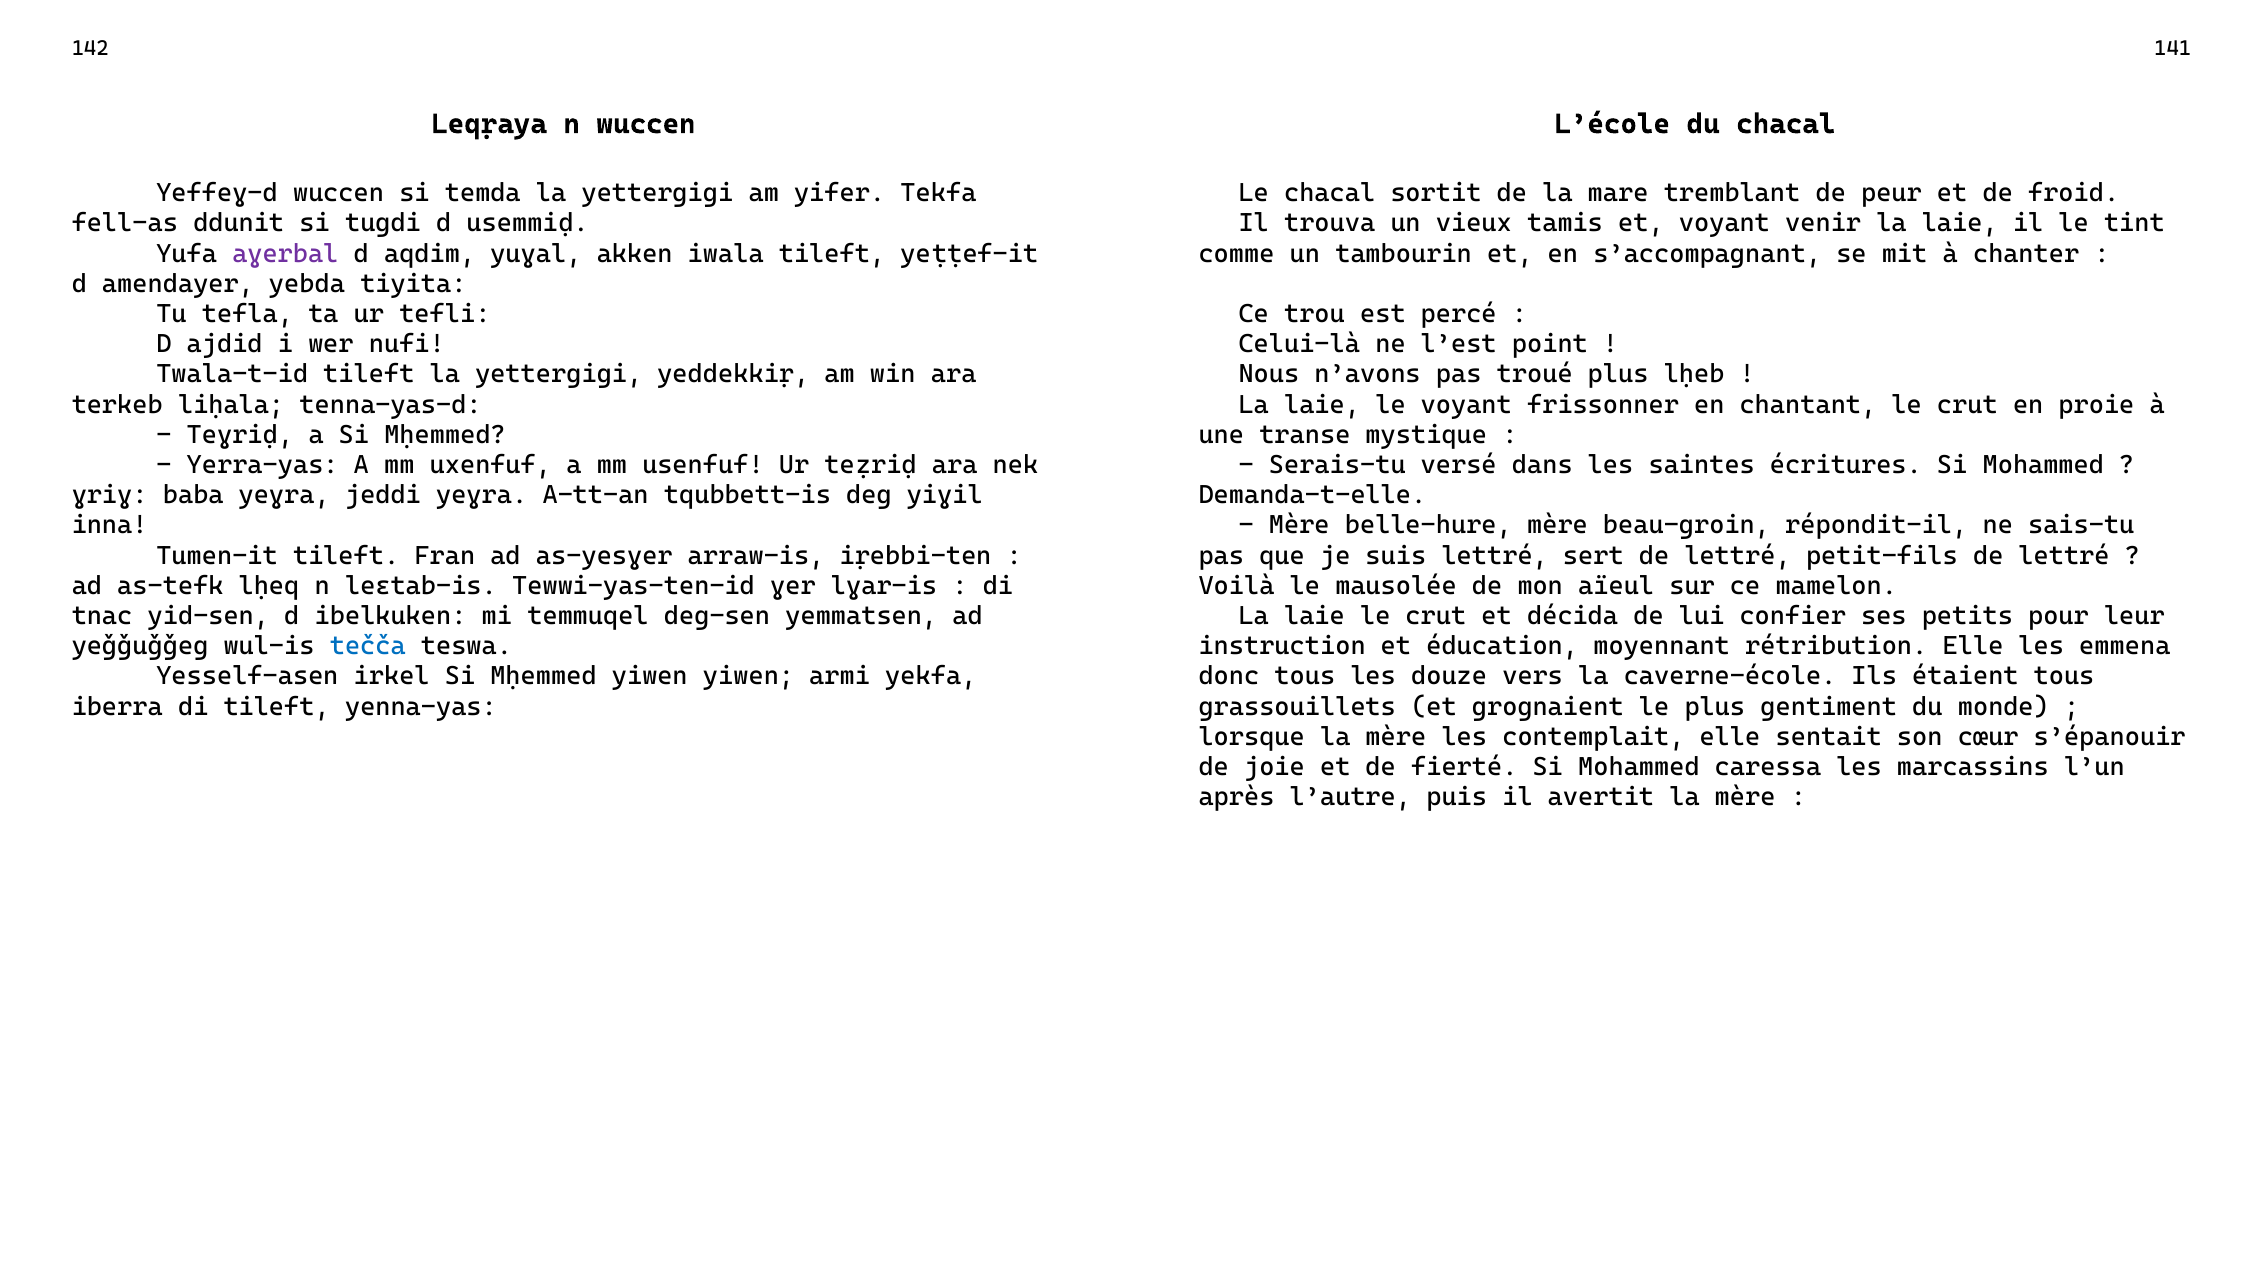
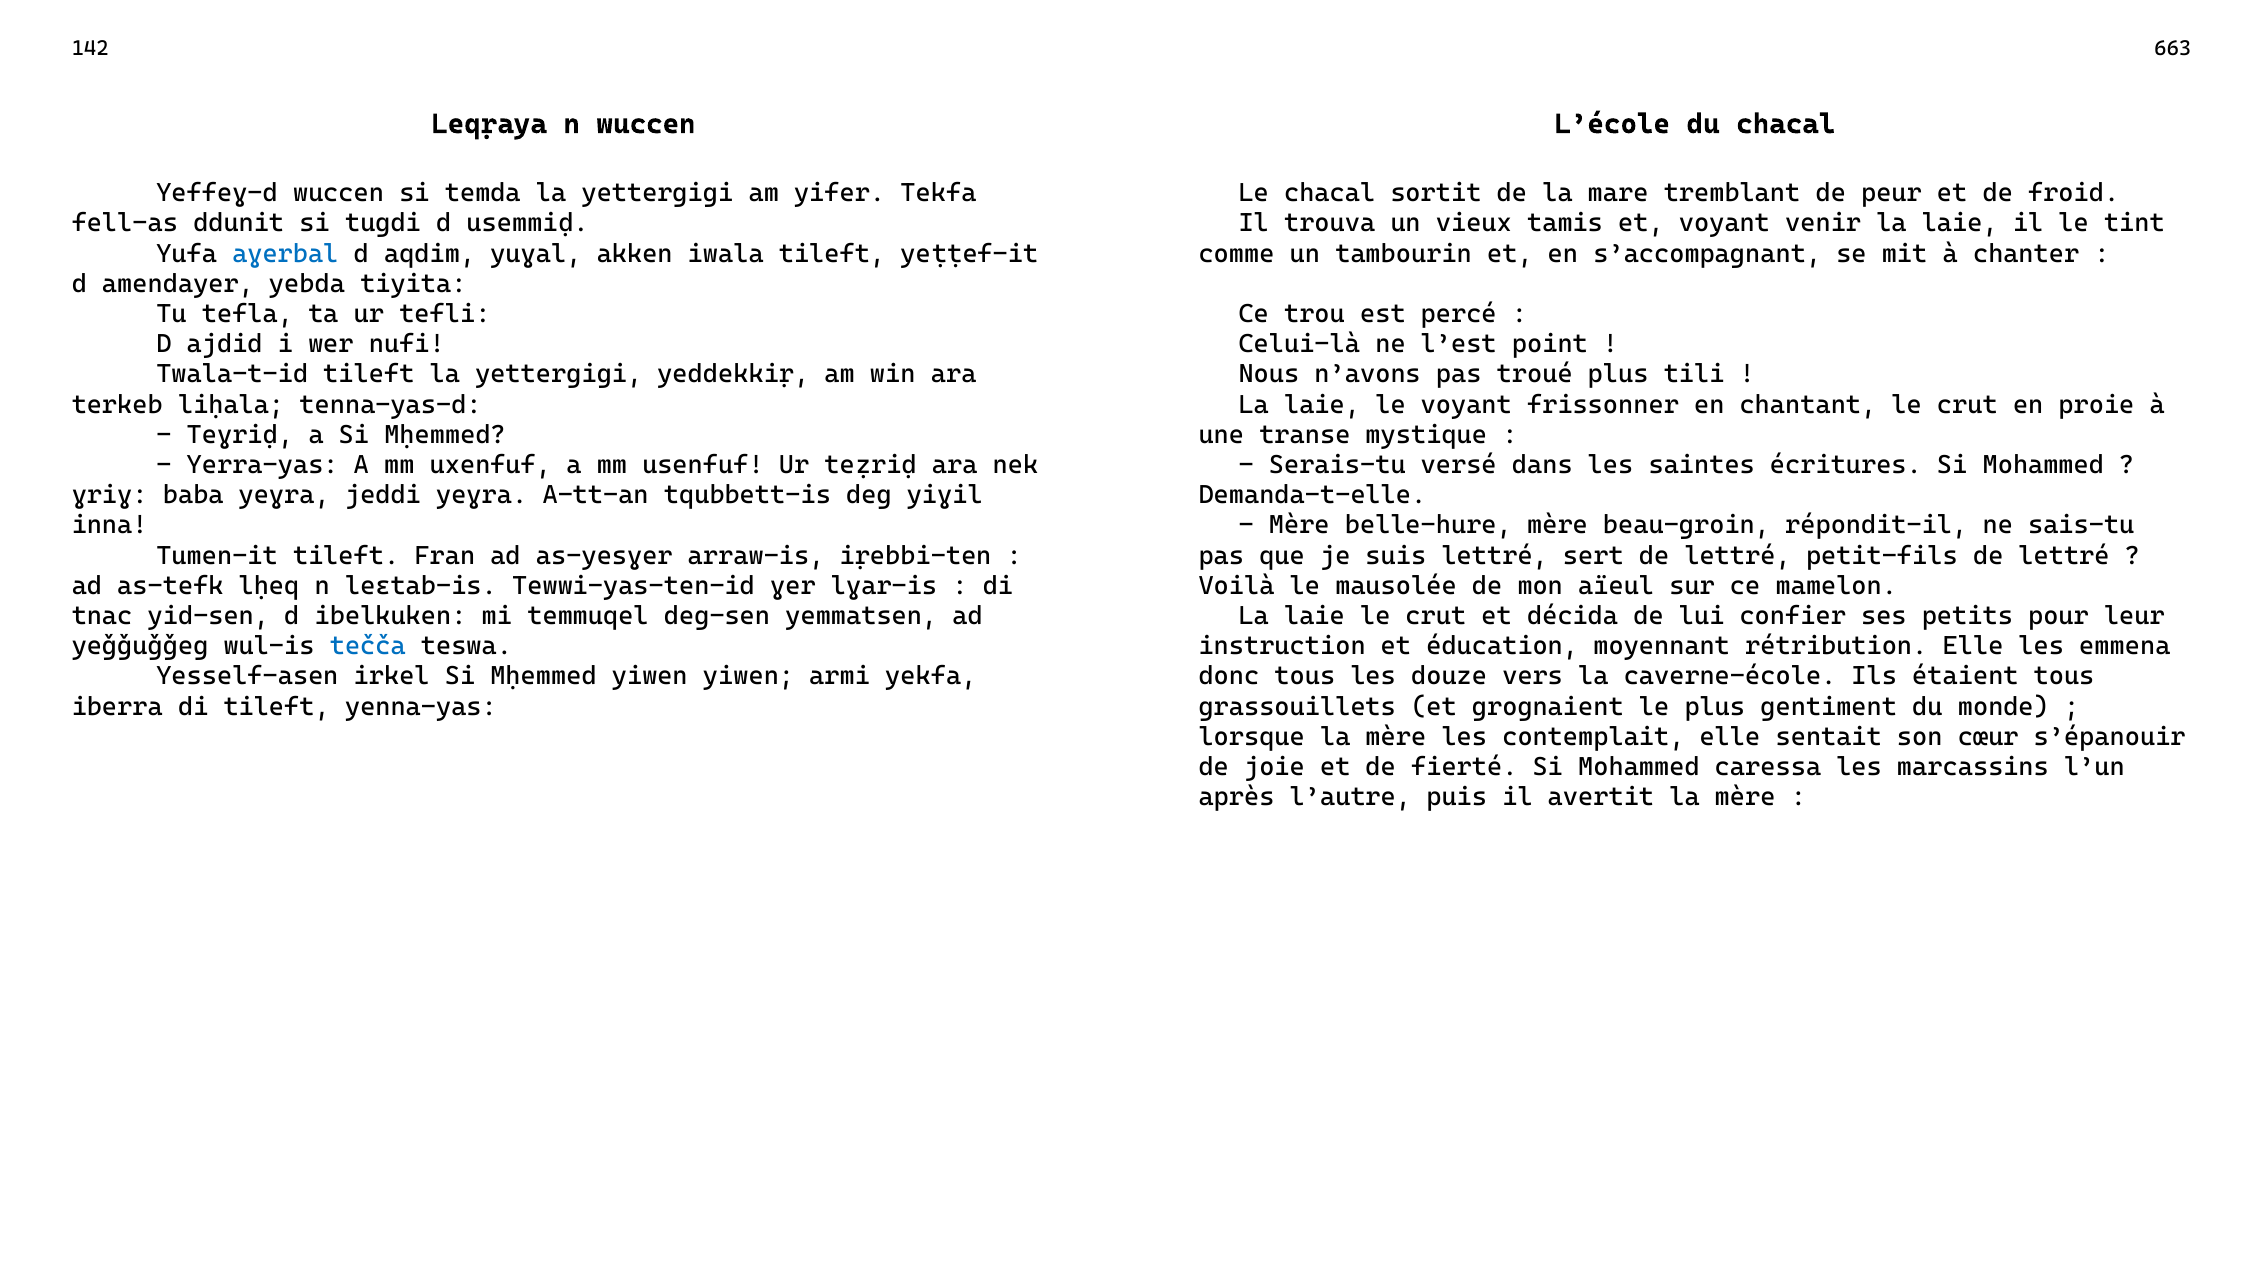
141: 141 -> 663
aɣerbal colour: purple -> blue
lḥeb: lḥeb -> tili
